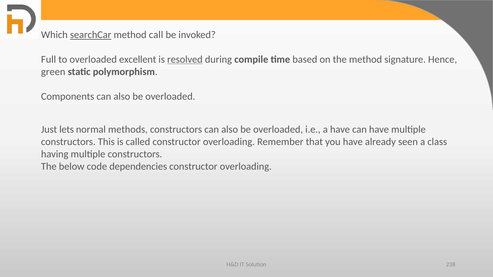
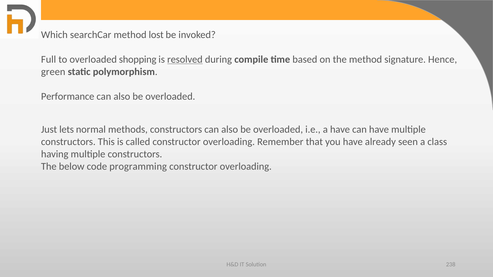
searchCar underline: present -> none
call: call -> lost
excellent: excellent -> shopping
Components: Components -> Performance
dependencies: dependencies -> programming
